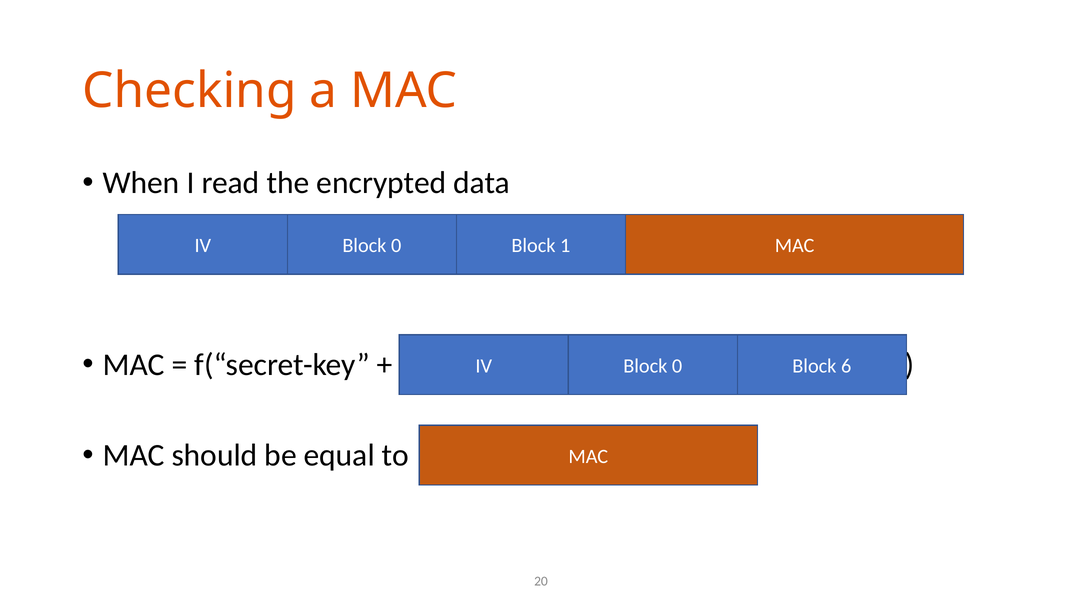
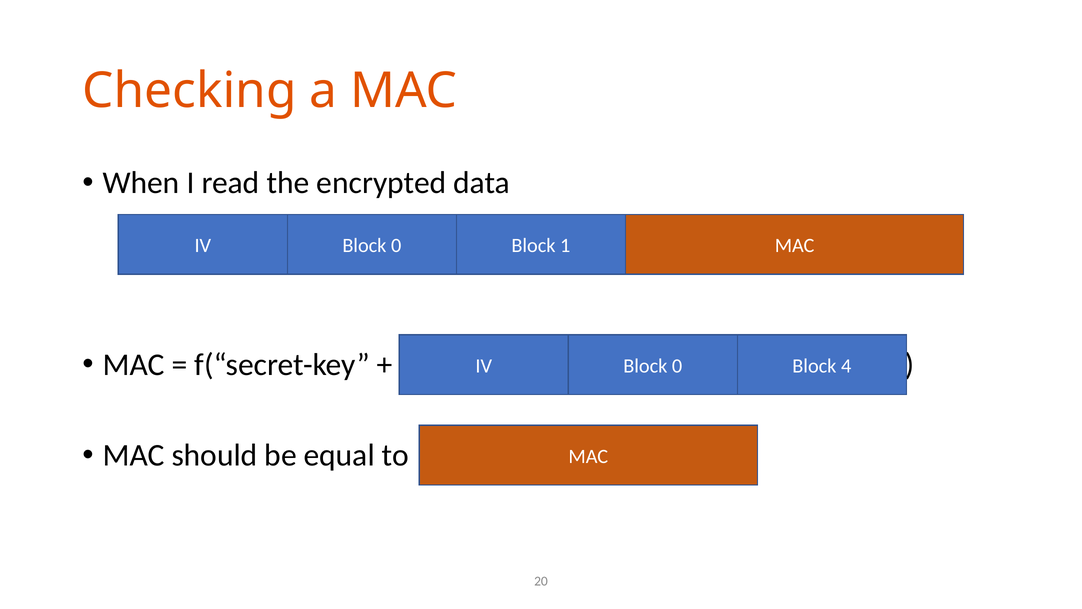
6: 6 -> 4
